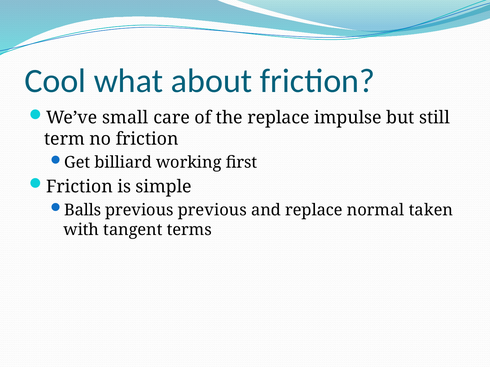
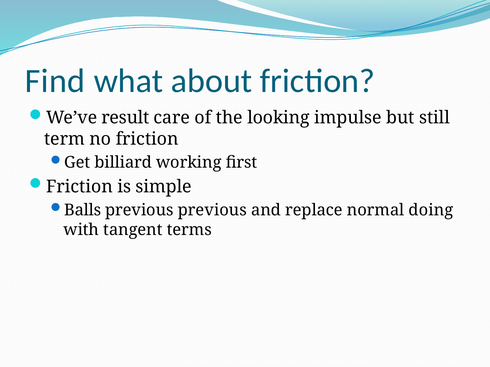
Cool: Cool -> Find
small: small -> result
the replace: replace -> looking
taken: taken -> doing
